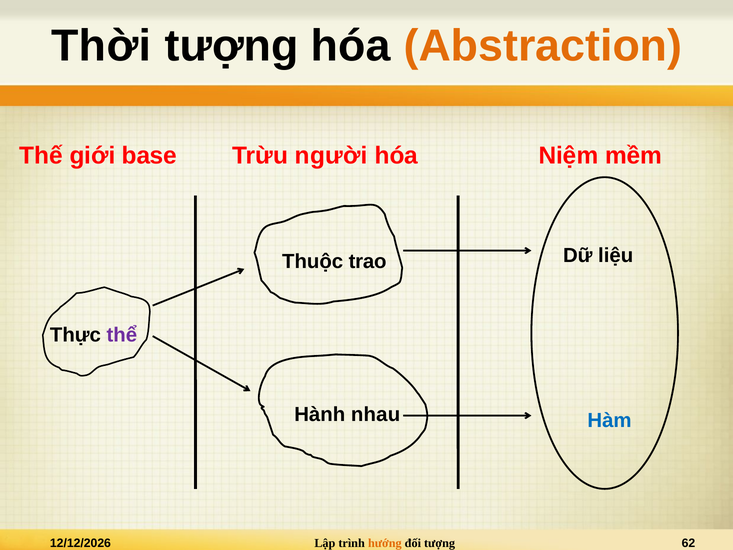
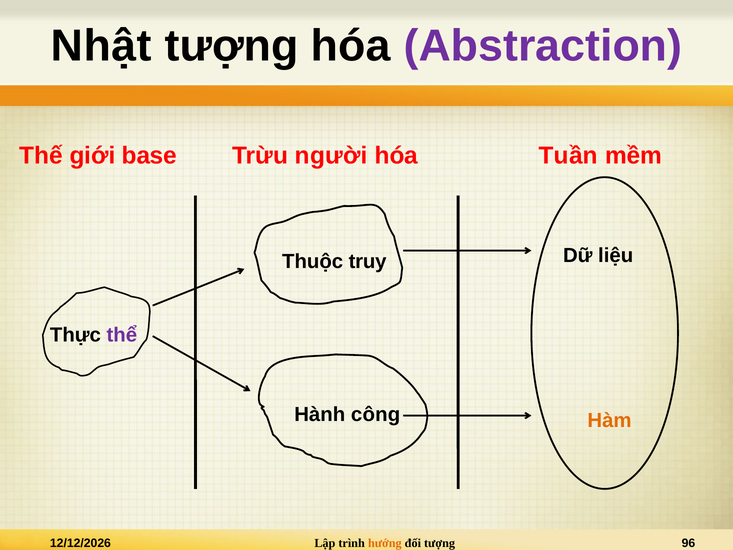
Thời: Thời -> Nhật
Abstraction colour: orange -> purple
Niệm: Niệm -> Tuần
trao: trao -> truy
nhau: nhau -> công
Hàm colour: blue -> orange
62: 62 -> 96
